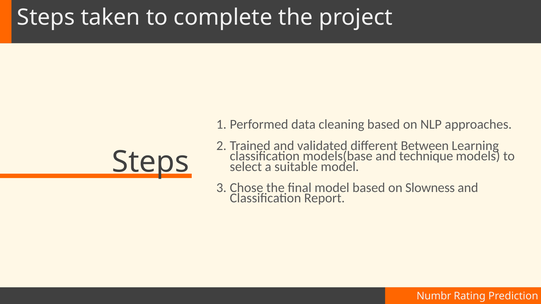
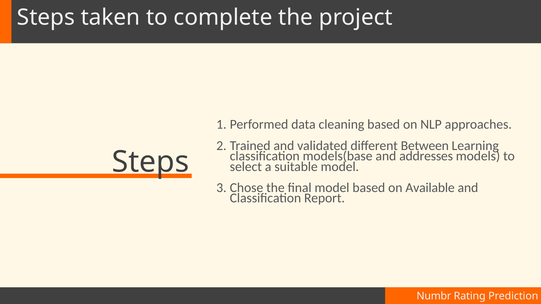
technique: technique -> addresses
Slowness: Slowness -> Available
